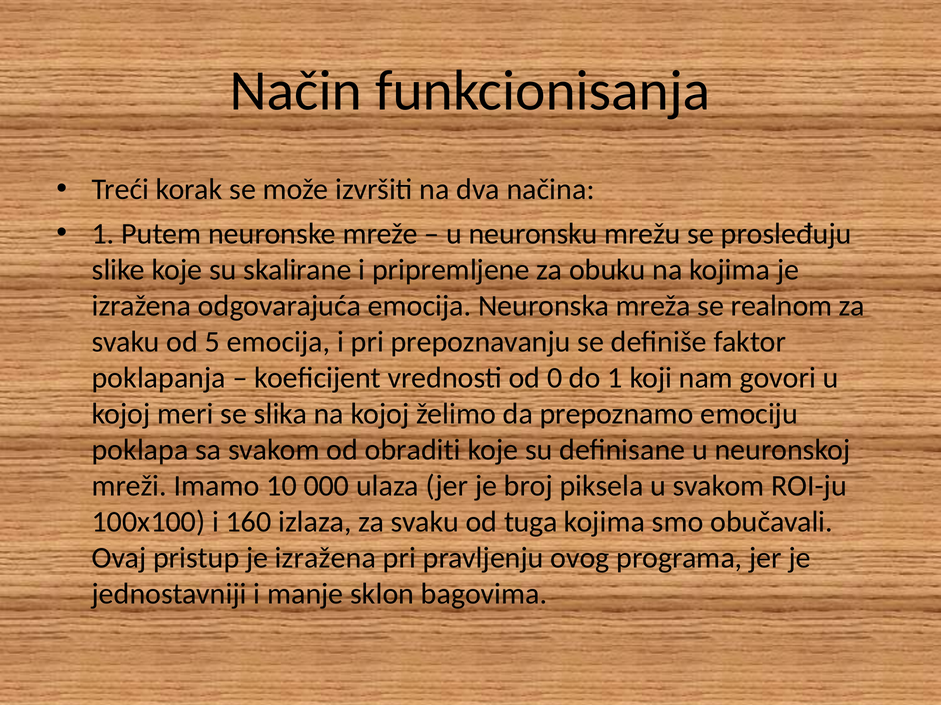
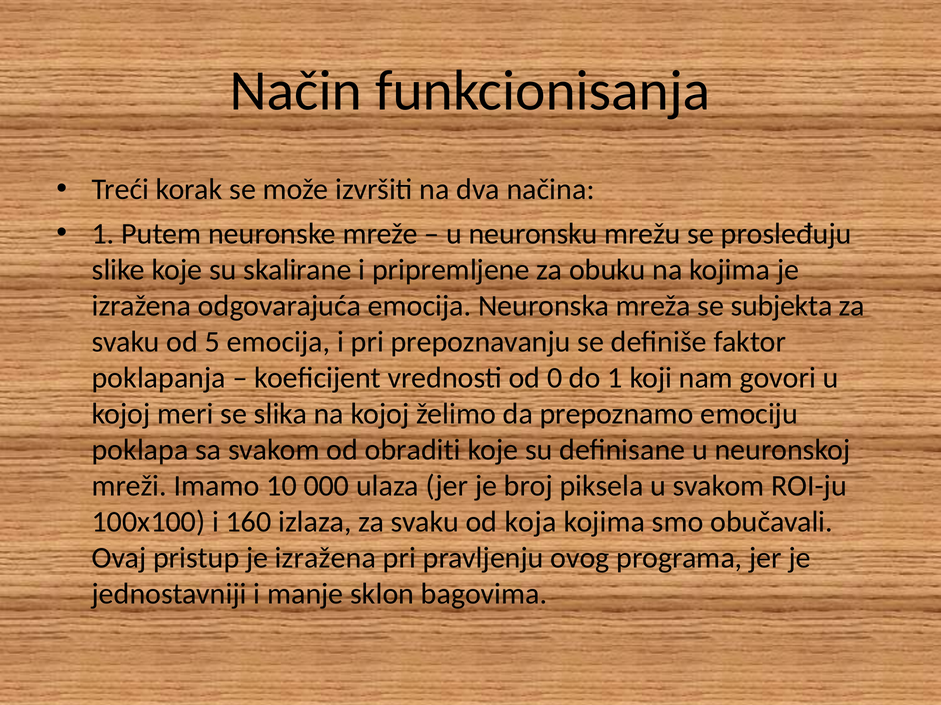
realnom: realnom -> subjekta
tuga: tuga -> koja
